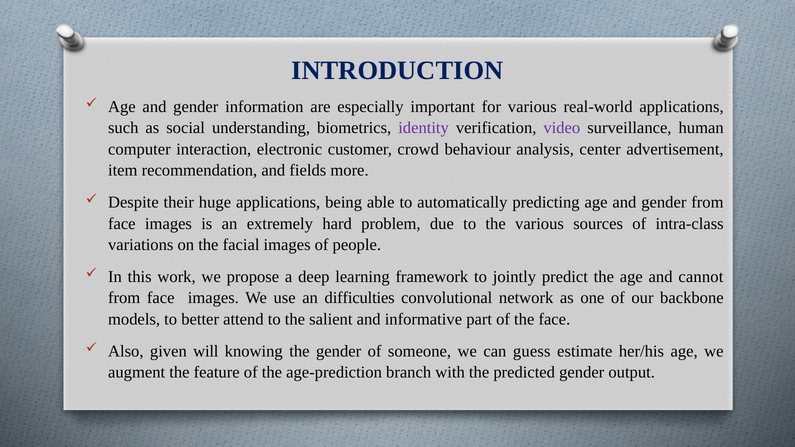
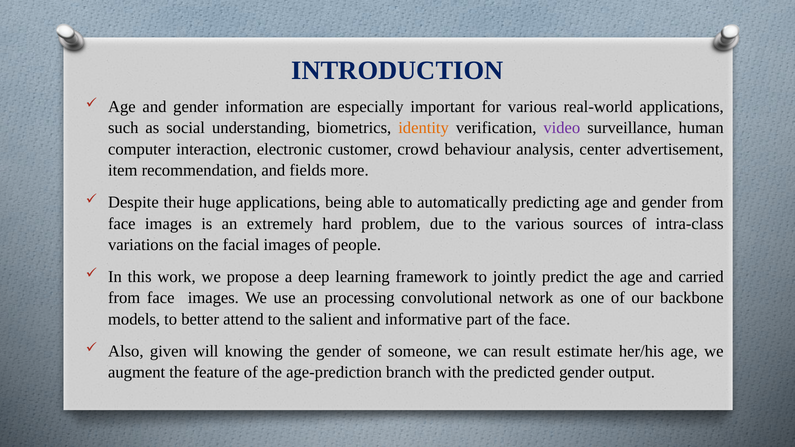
identity colour: purple -> orange
cannot: cannot -> carried
difficulties: difficulties -> processing
guess: guess -> result
